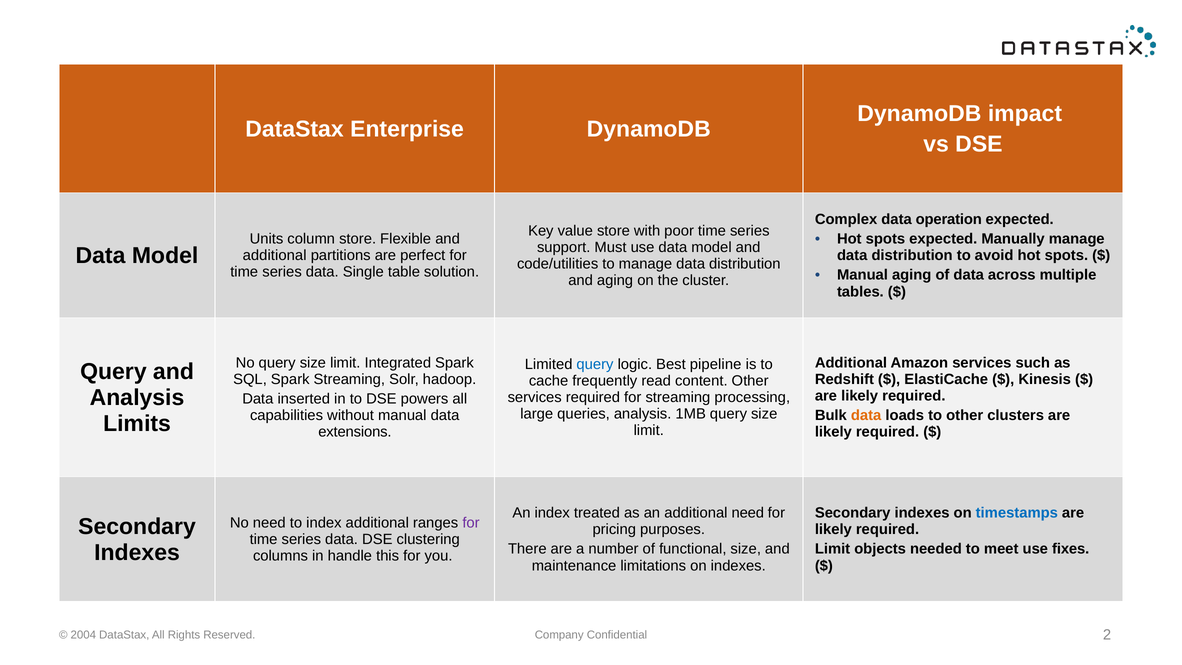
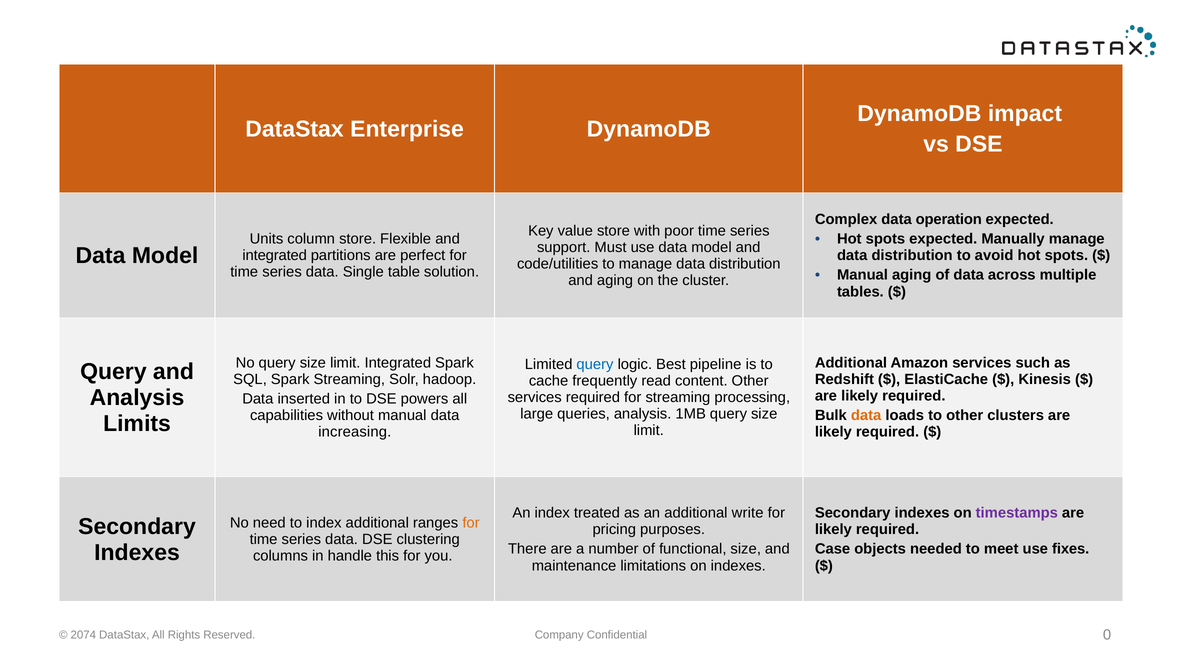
additional at (275, 255): additional -> integrated
extensions: extensions -> increasing
additional need: need -> write
timestamps colour: blue -> purple
for at (471, 523) colour: purple -> orange
Limit at (833, 549): Limit -> Case
2004: 2004 -> 2074
2: 2 -> 0
